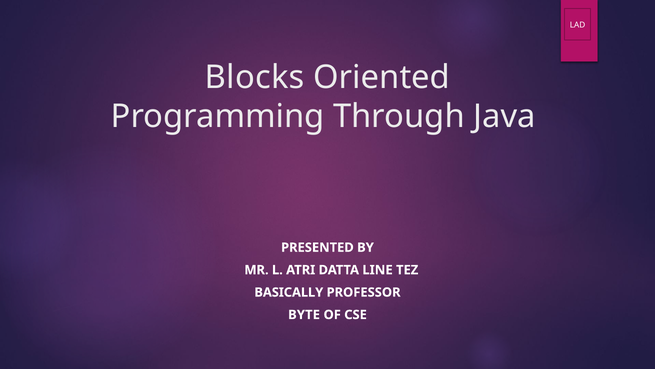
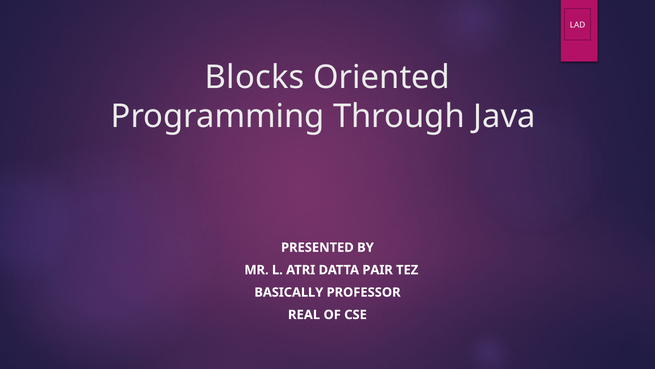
LINE: LINE -> PAIR
BYTE: BYTE -> REAL
